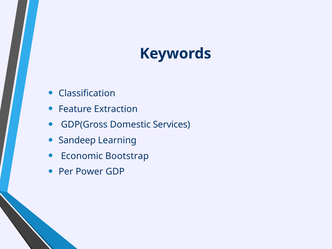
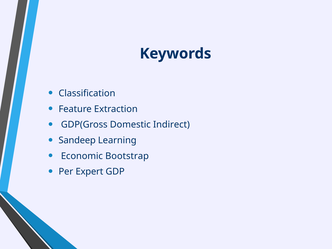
Services: Services -> Indirect
Power: Power -> Expert
